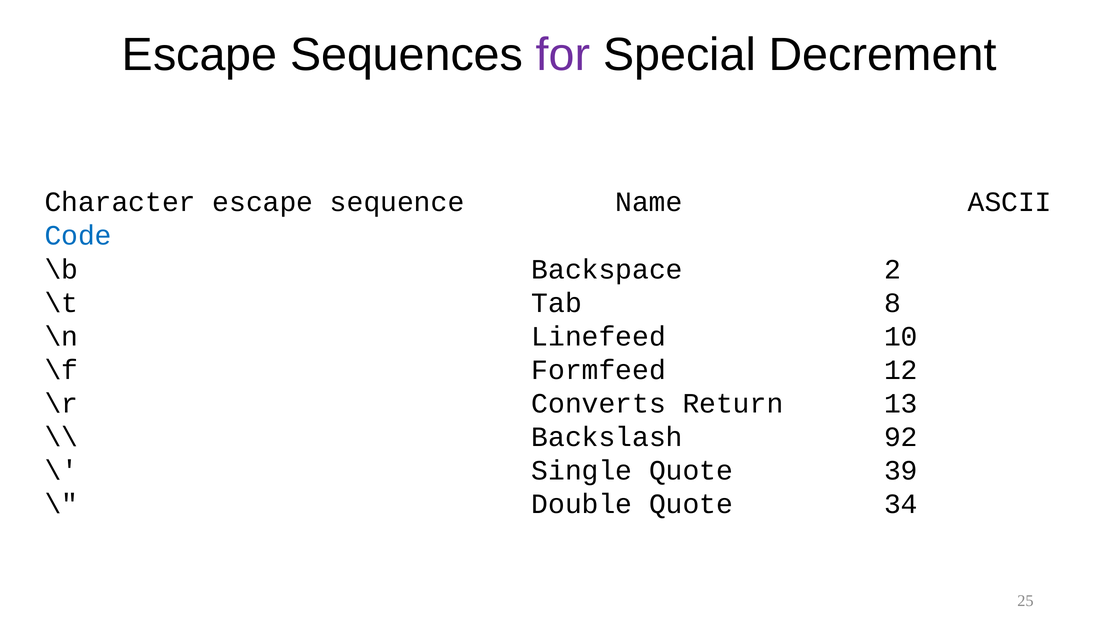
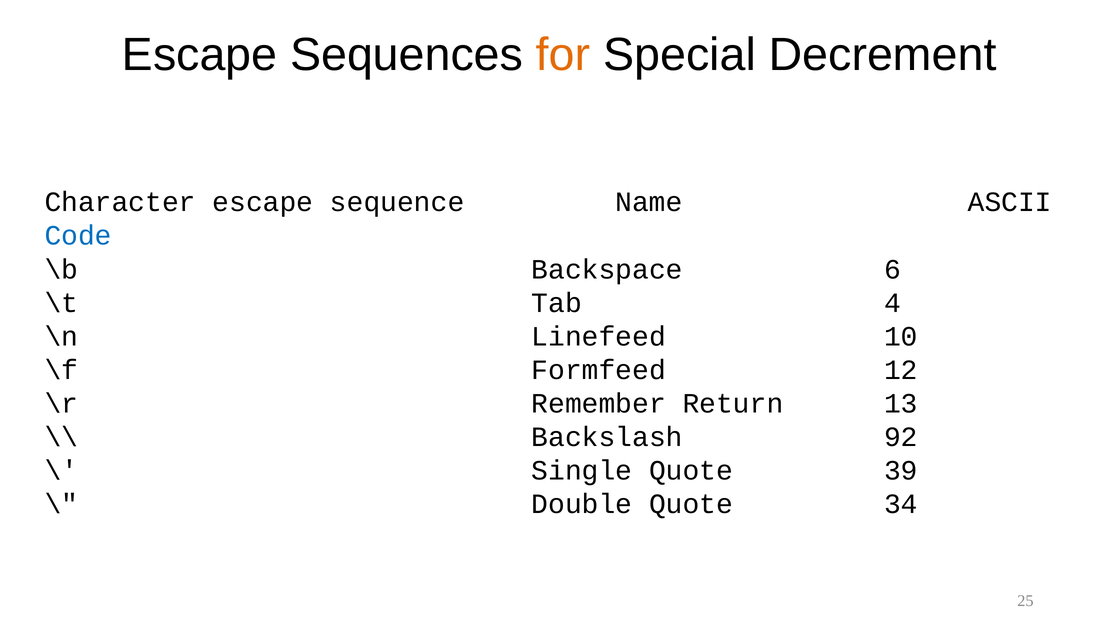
for colour: purple -> orange
2: 2 -> 6
8: 8 -> 4
Converts: Converts -> Remember
